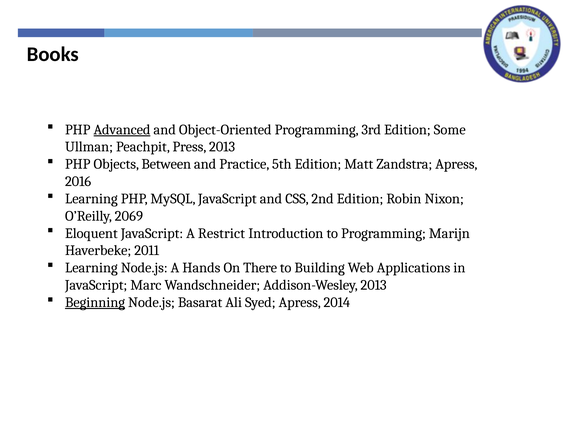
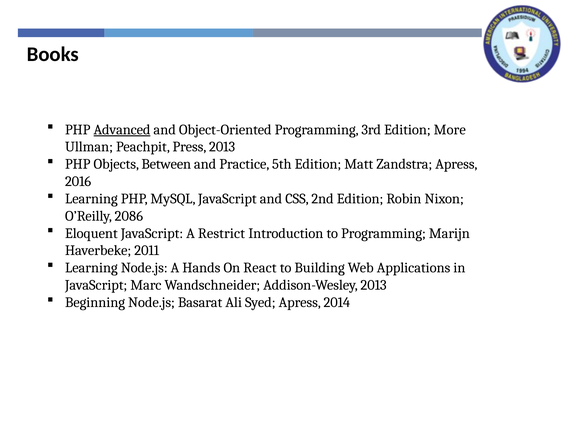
Some: Some -> More
2069: 2069 -> 2086
There: There -> React
Beginning underline: present -> none
